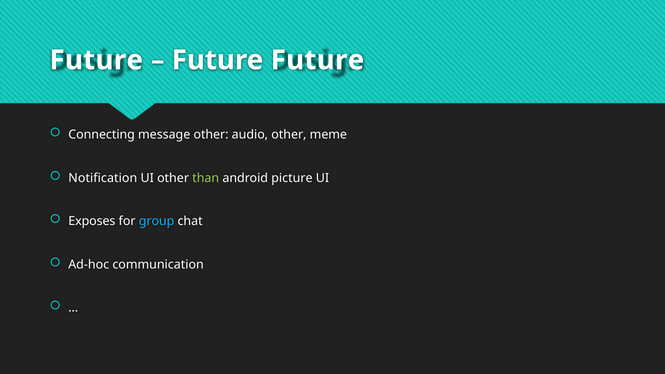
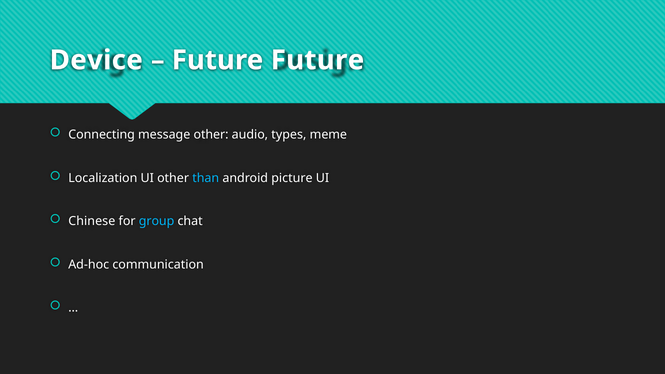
Future at (96, 60): Future -> Device
audio other: other -> types
Notification: Notification -> Localization
than colour: light green -> light blue
Exposes: Exposes -> Chinese
